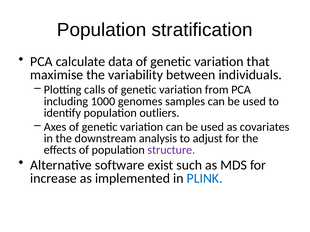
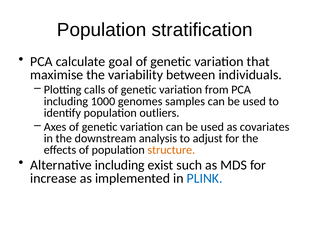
data: data -> goal
structure colour: purple -> orange
Alternative software: software -> including
